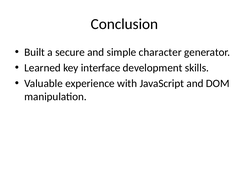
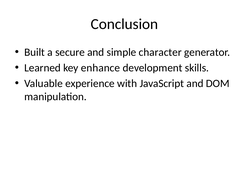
interface: interface -> enhance
